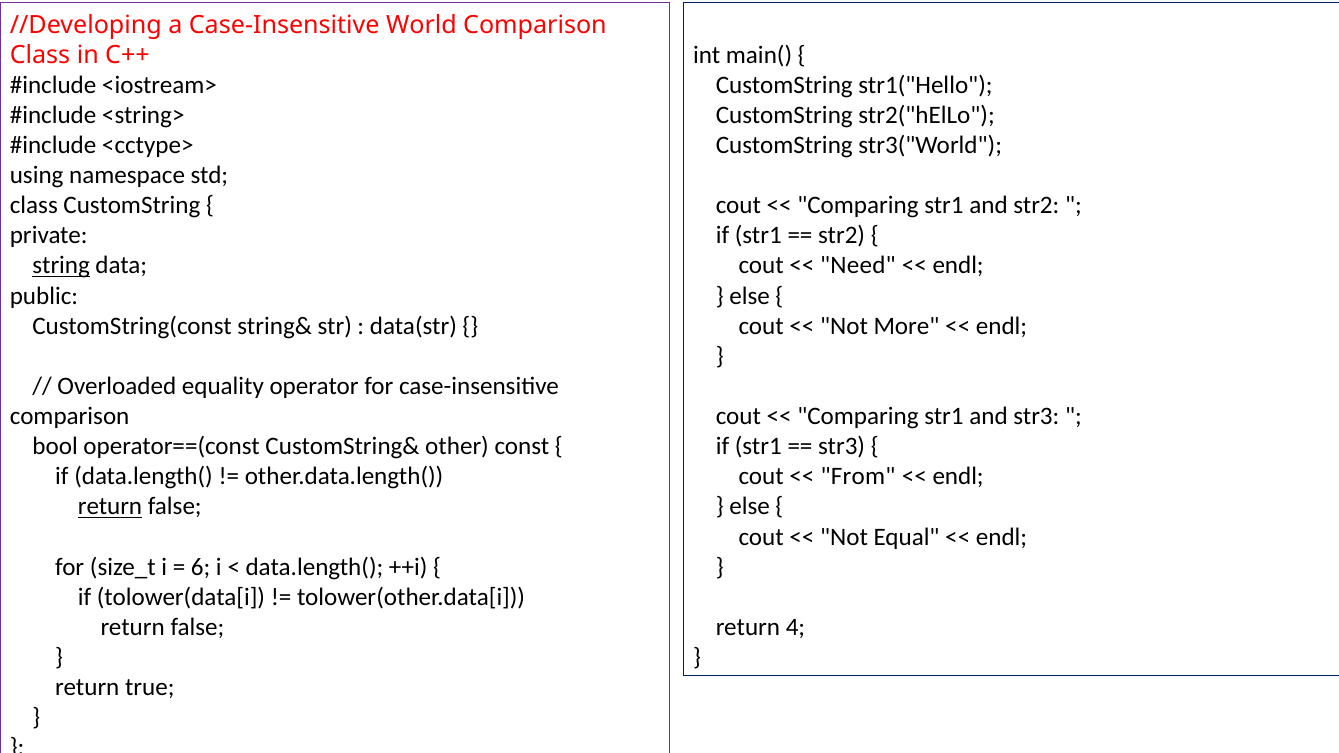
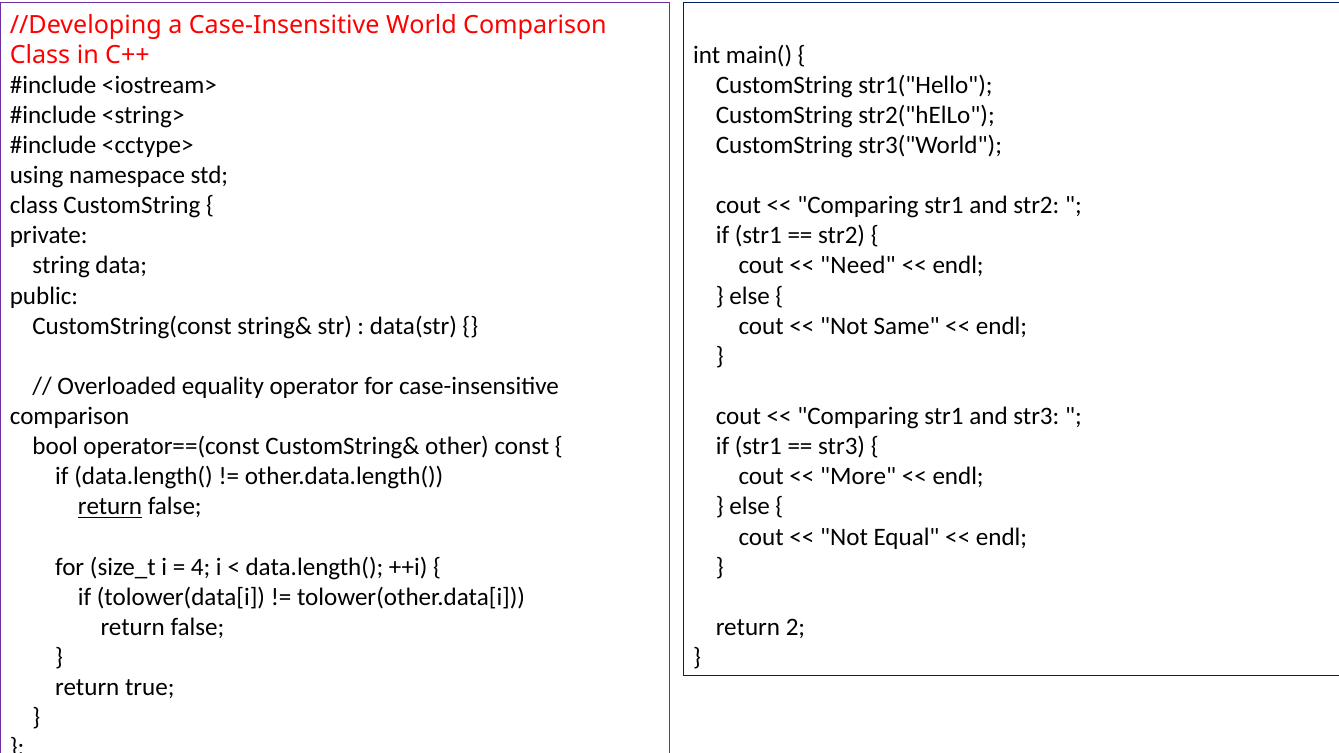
string underline: present -> none
More: More -> Same
From: From -> More
6: 6 -> 4
4: 4 -> 2
